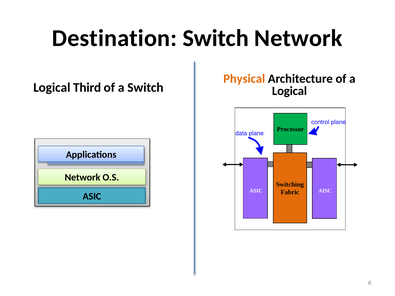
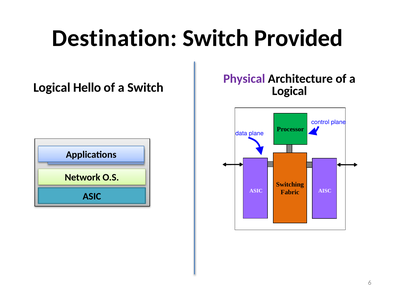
Switch Network: Network -> Provided
Physical colour: orange -> purple
Third: Third -> Hello
